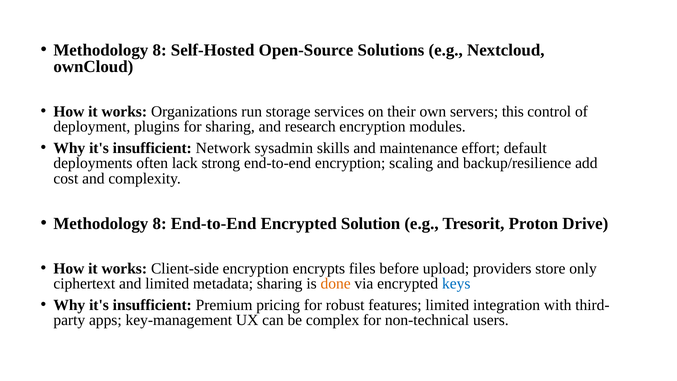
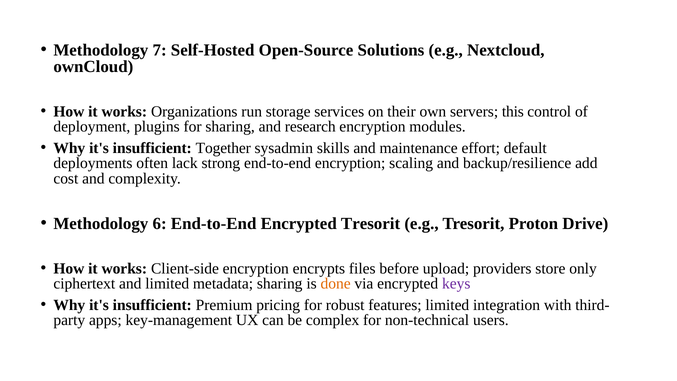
8 at (160, 50): 8 -> 7
Network: Network -> Together
8 at (160, 223): 8 -> 6
Encrypted Solution: Solution -> Tresorit
keys colour: blue -> purple
